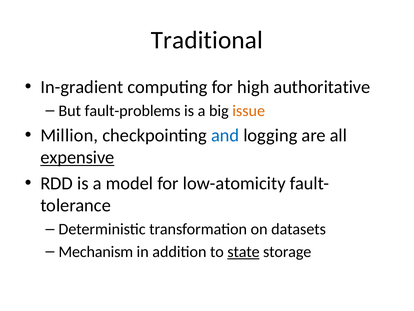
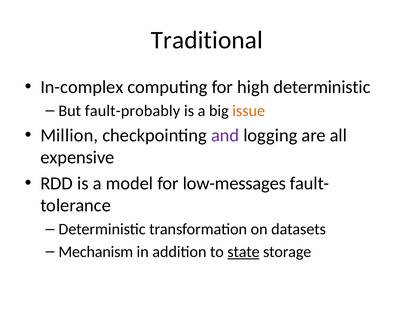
In-gradient: In-gradient -> In-complex
high authoritative: authoritative -> deterministic
fault-problems: fault-problems -> fault-probably
and colour: blue -> purple
expensive underline: present -> none
low-atomicity: low-atomicity -> low-messages
